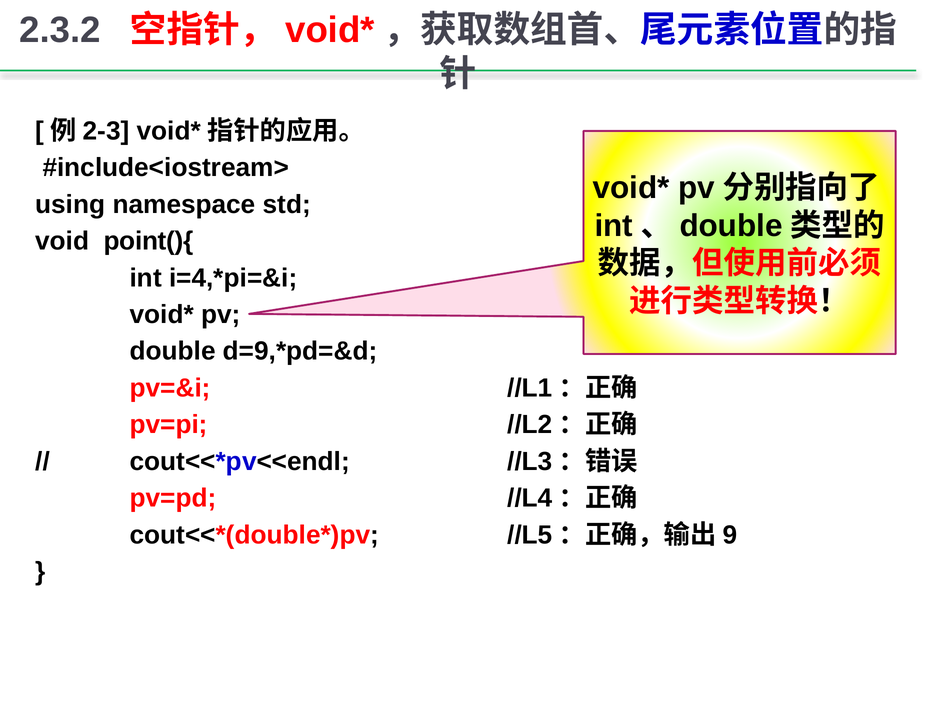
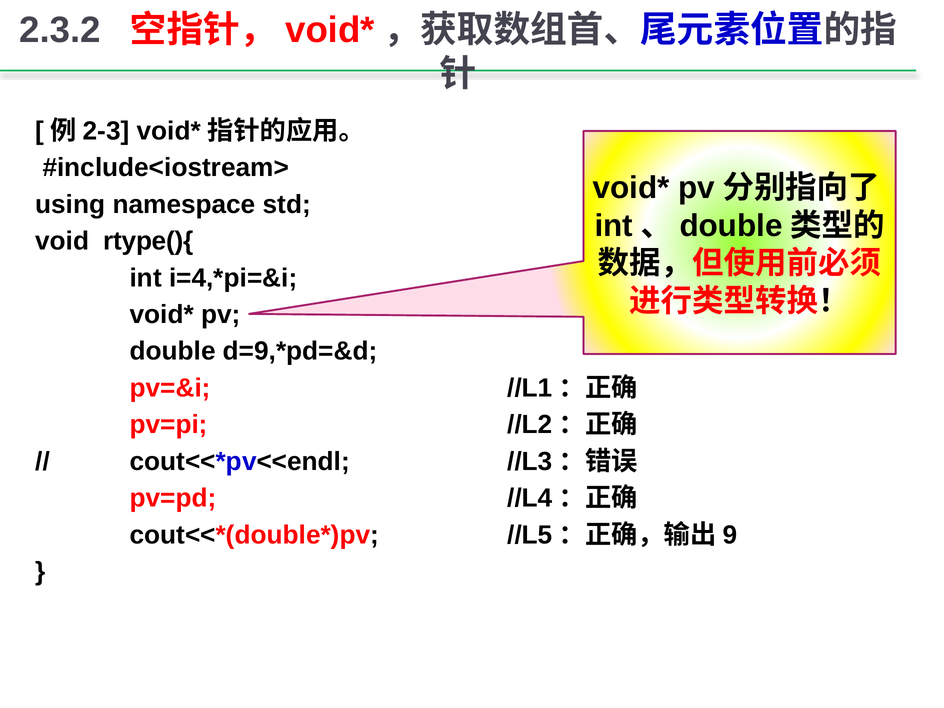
point(){: point(){ -> rtype(){
